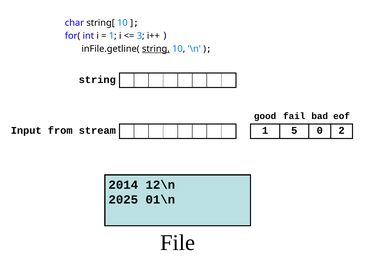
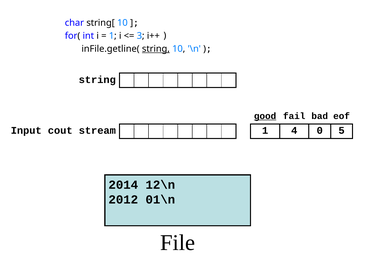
good underline: none -> present
from: from -> cout
5: 5 -> 4
2: 2 -> 5
2025: 2025 -> 2012
